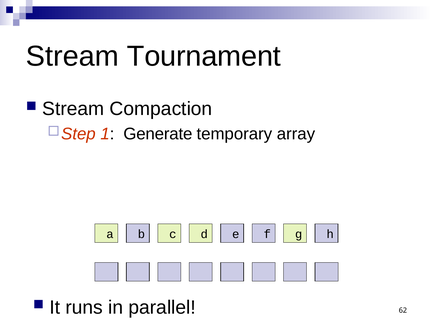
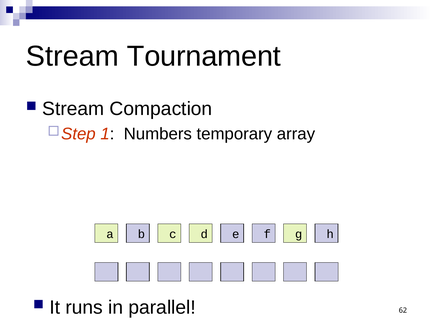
Generate: Generate -> Numbers
